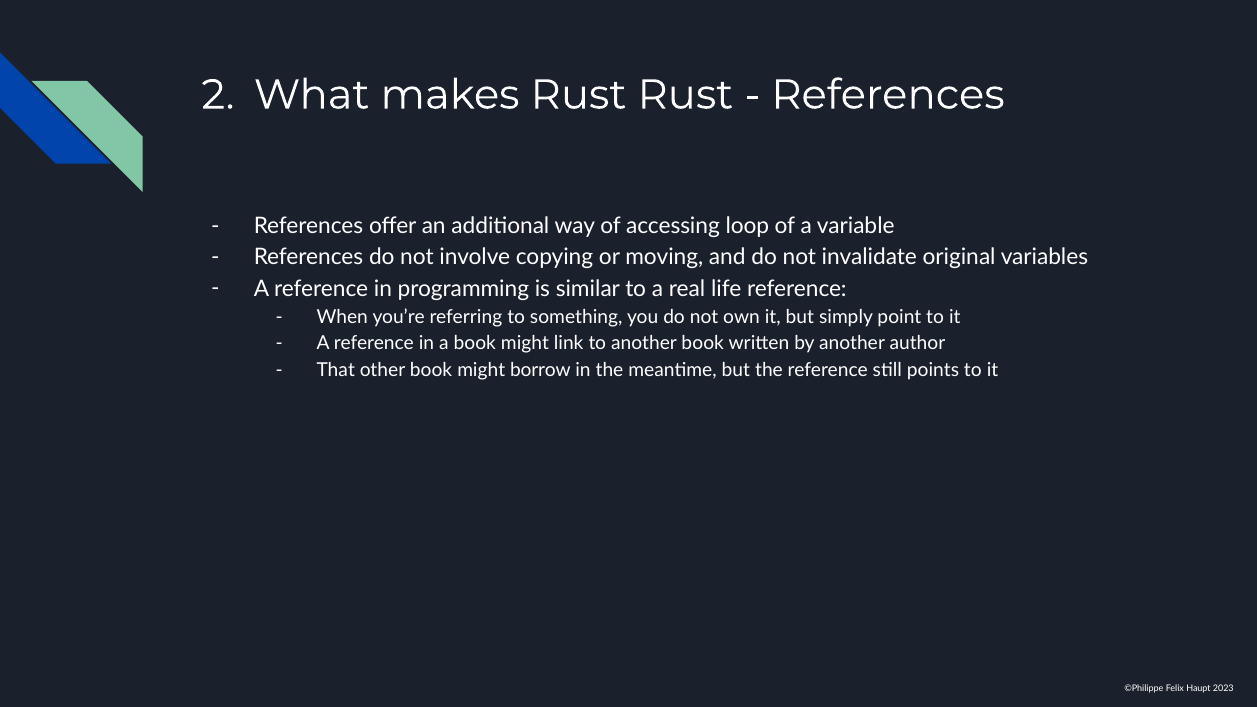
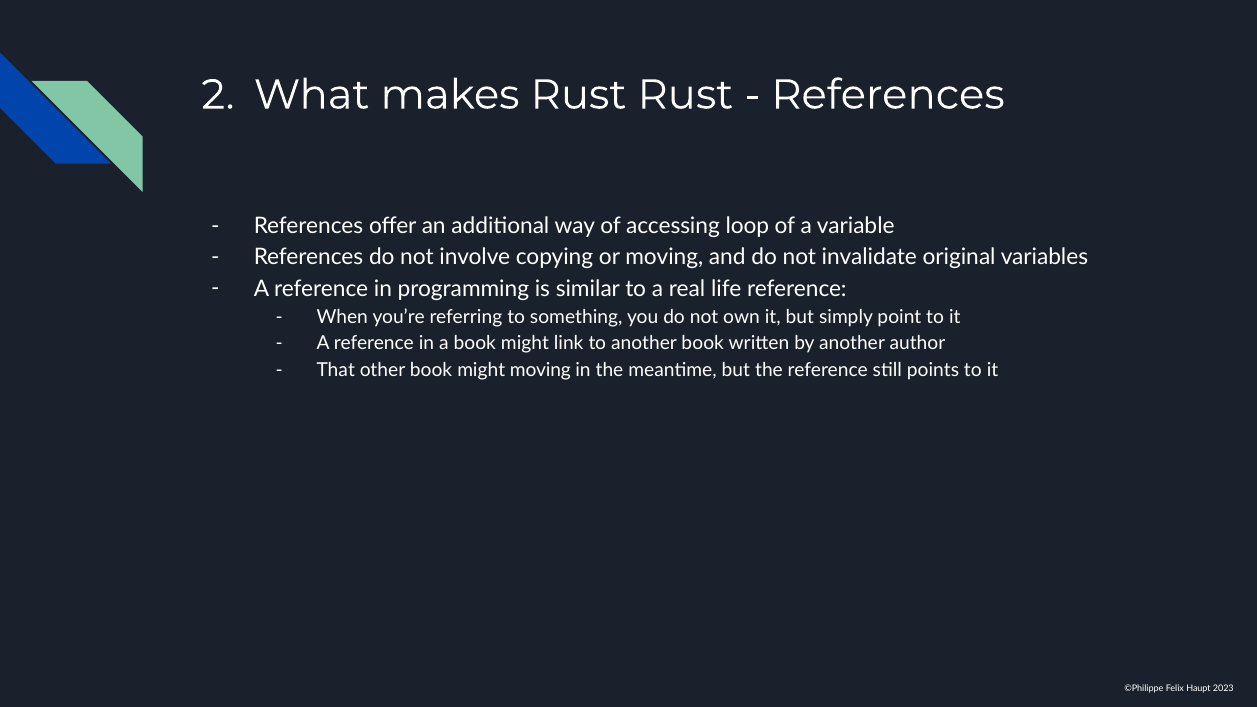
might borrow: borrow -> moving
